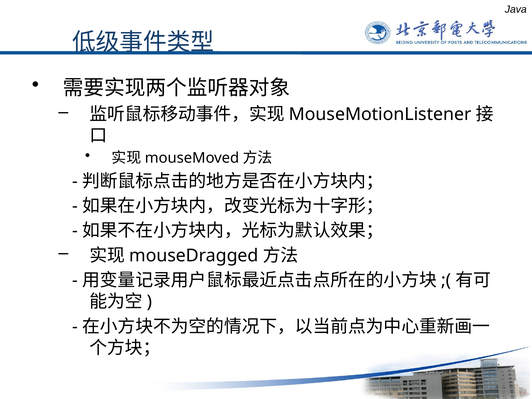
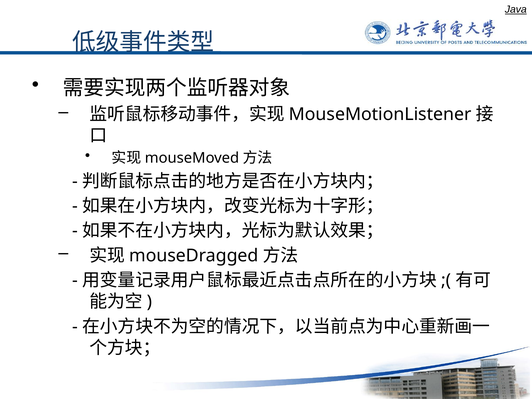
Java underline: none -> present
